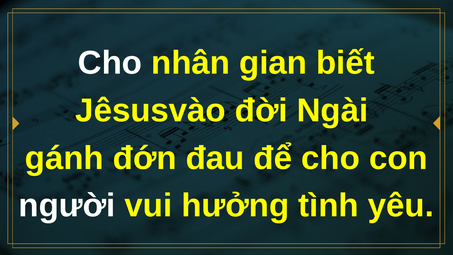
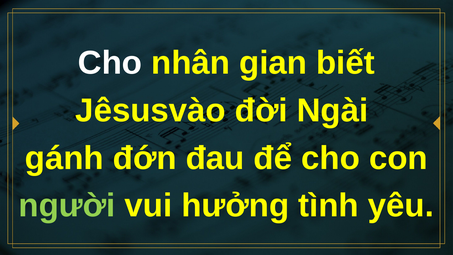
người colour: white -> light green
